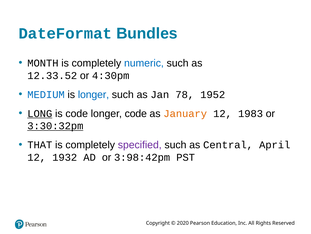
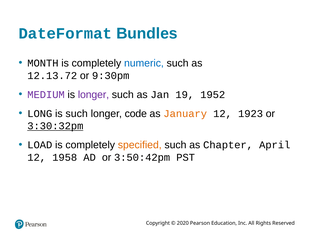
12.33.52: 12.33.52 -> 12.13.72
4:30pm: 4:30pm -> 9:30pm
MEDIUM colour: blue -> purple
longer at (93, 94) colour: blue -> purple
78: 78 -> 19
LONG underline: present -> none
is code: code -> such
1983: 1983 -> 1923
THAT: THAT -> LOAD
specified colour: purple -> orange
Central: Central -> Chapter
1932: 1932 -> 1958
3:98:42pm: 3:98:42pm -> 3:50:42pm
